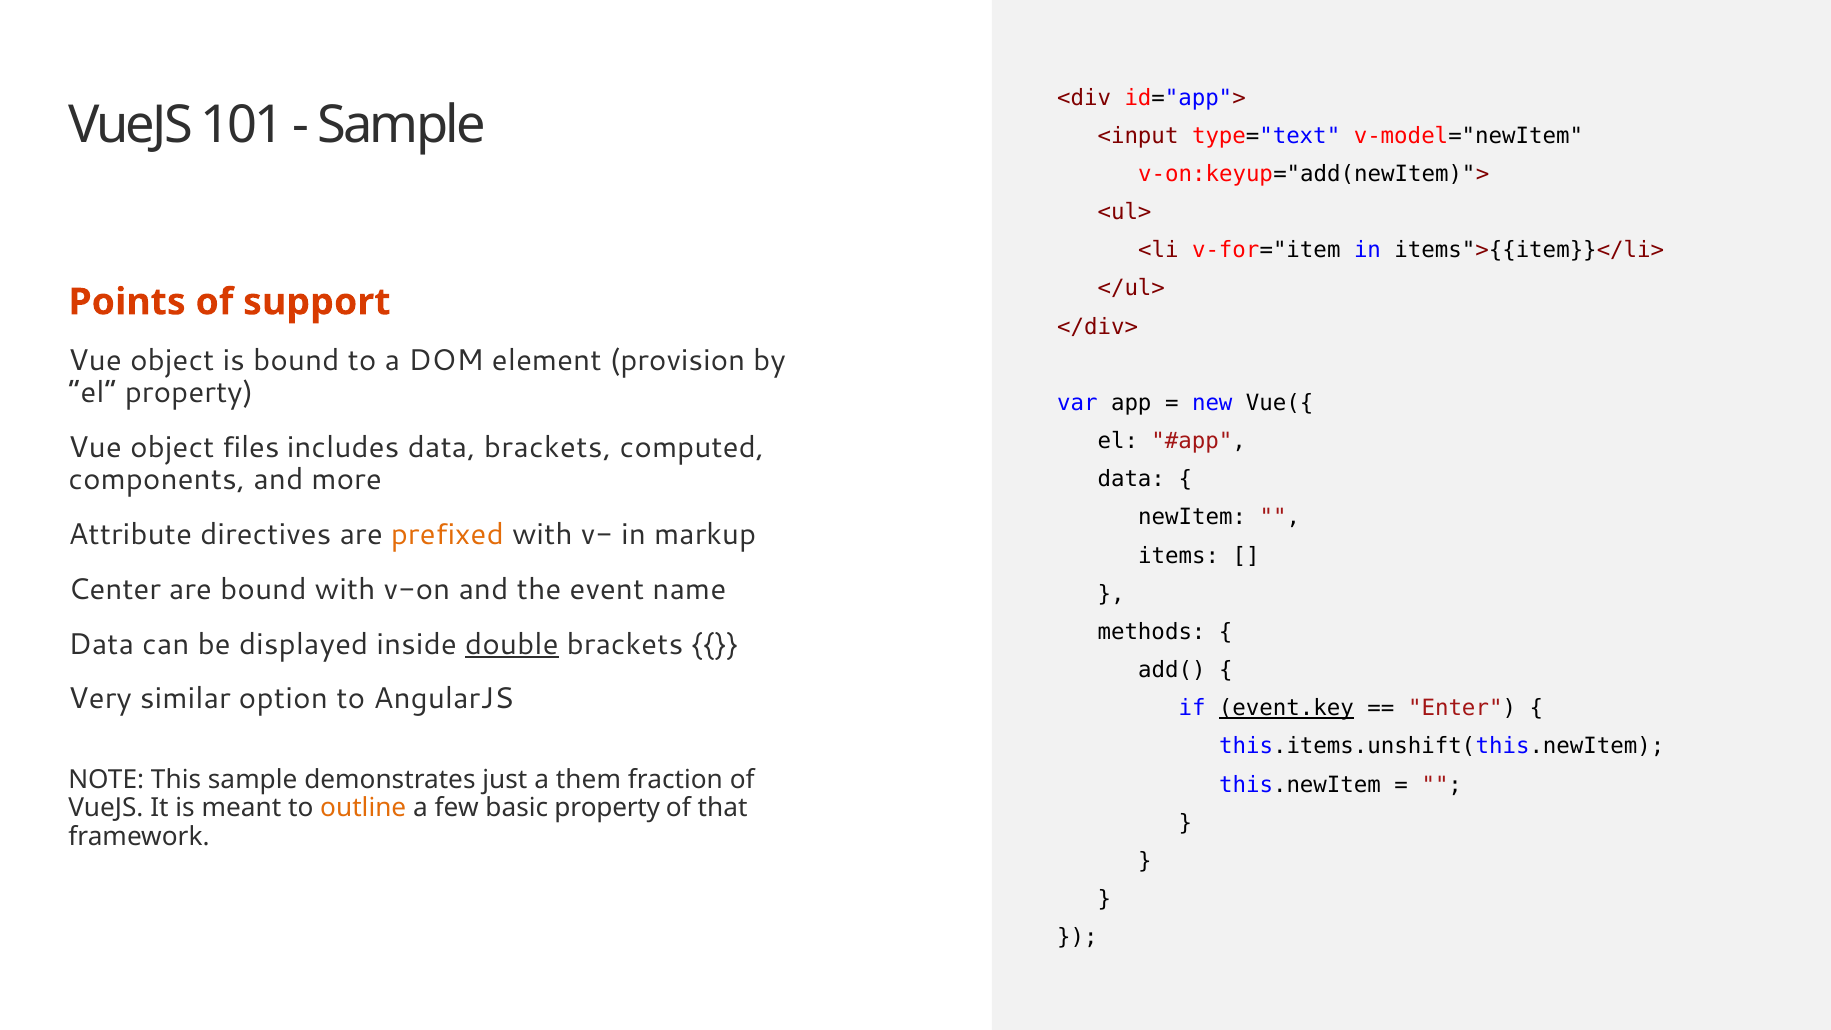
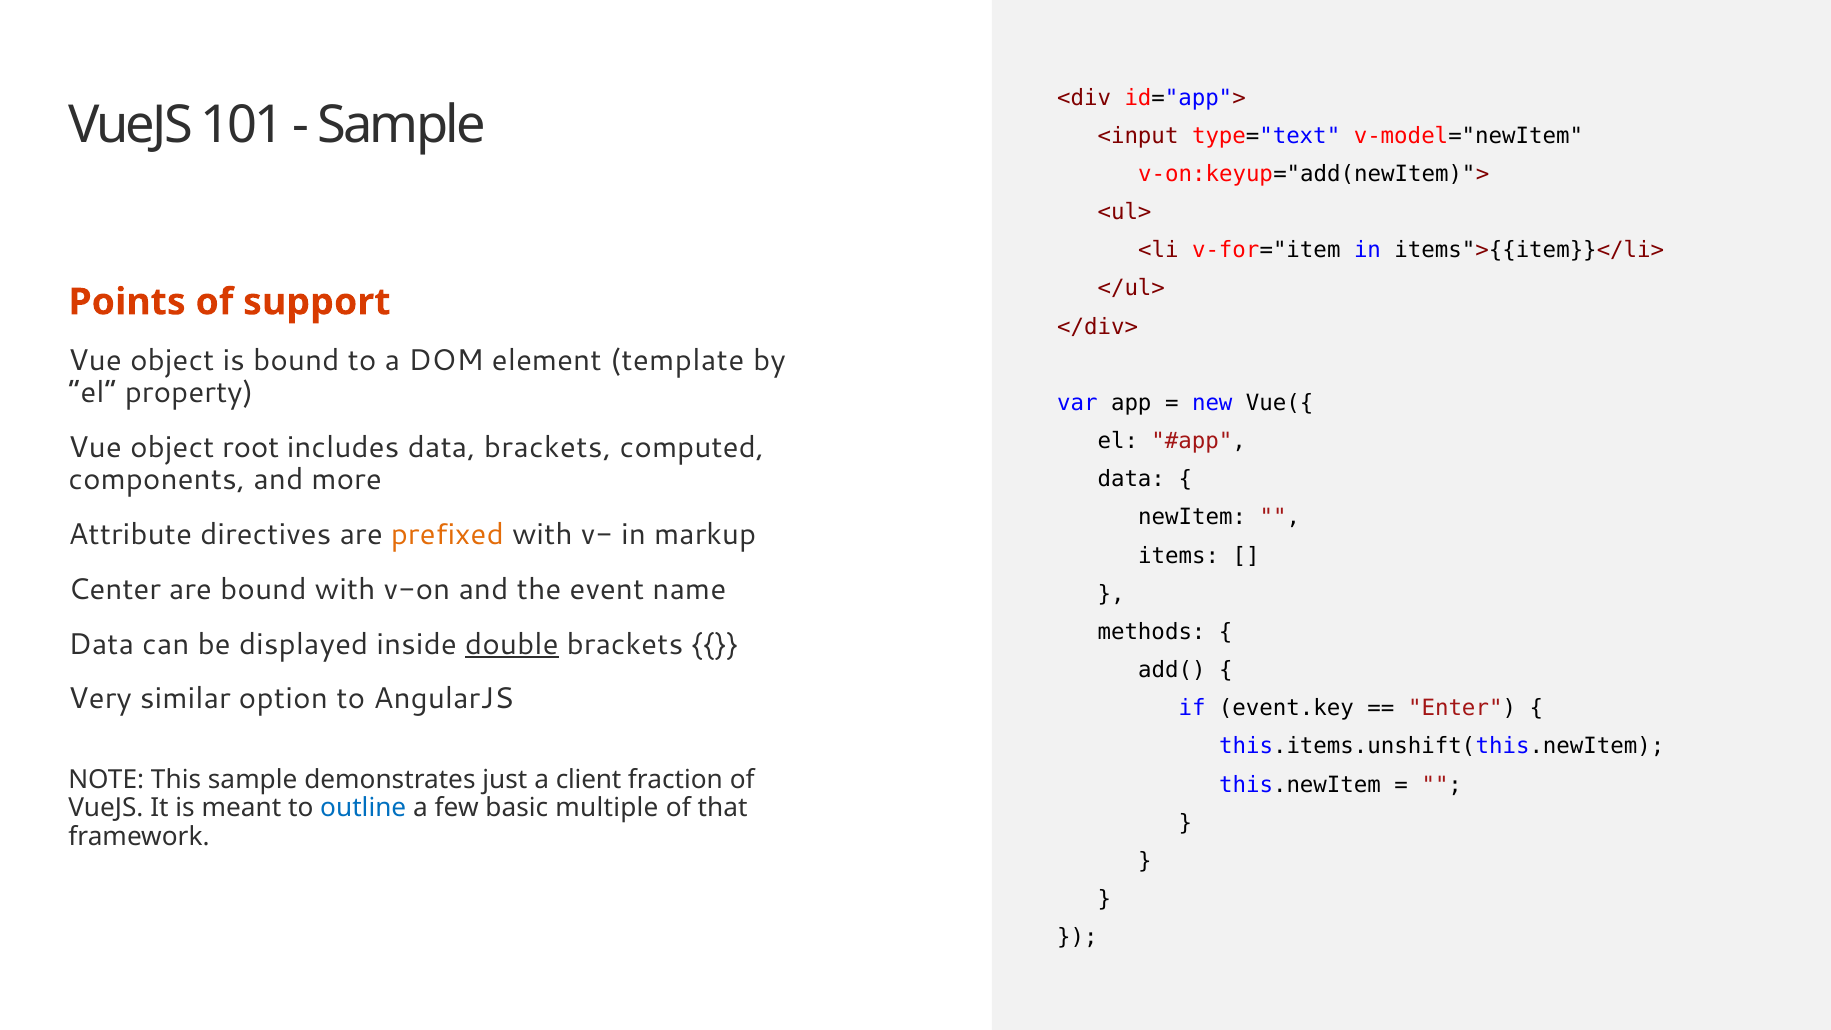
provision: provision -> template
files: files -> root
event.key underline: present -> none
them: them -> client
outline colour: orange -> blue
basic property: property -> multiple
